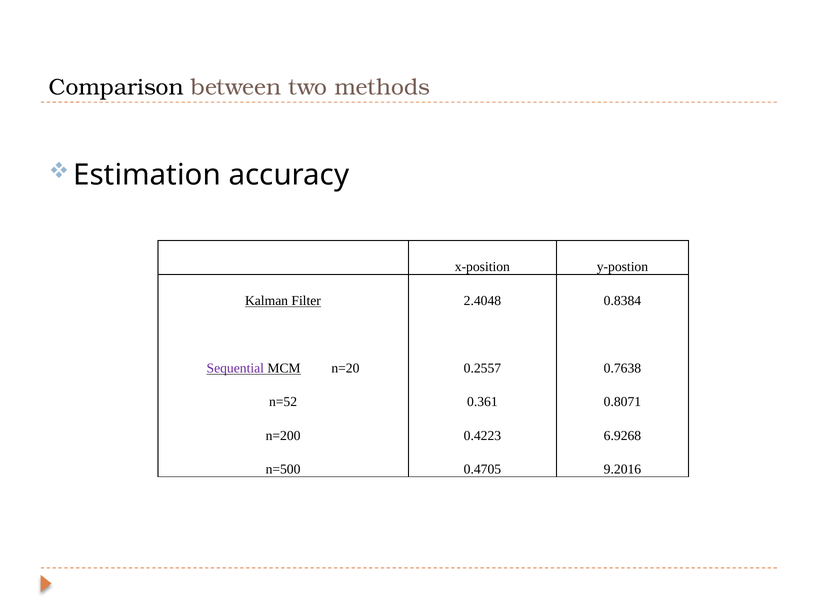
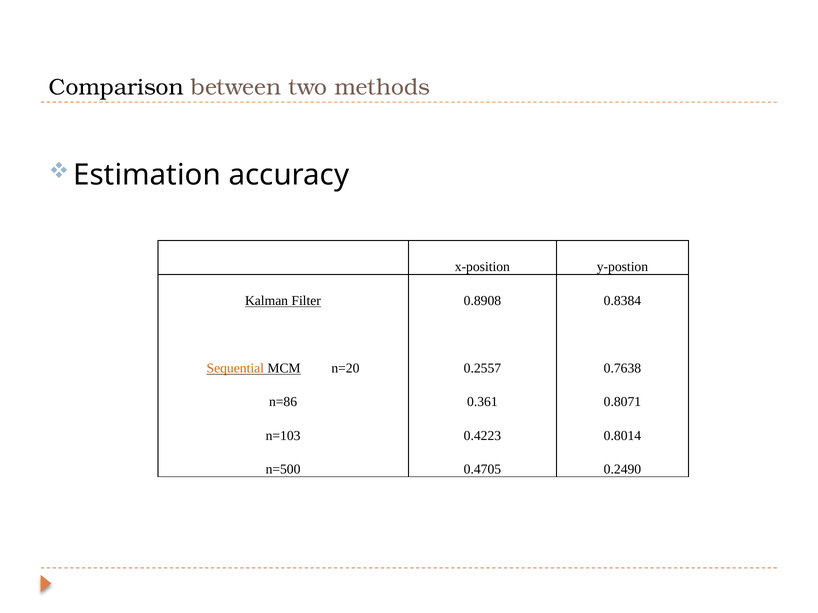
2.4048: 2.4048 -> 0.8908
Sequential colour: purple -> orange
n=52: n=52 -> n=86
n=200: n=200 -> n=103
6.9268: 6.9268 -> 0.8014
9.2016: 9.2016 -> 0.2490
